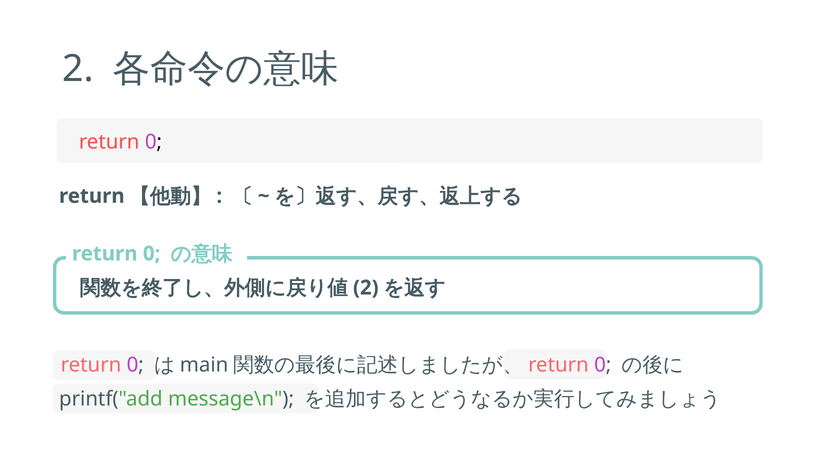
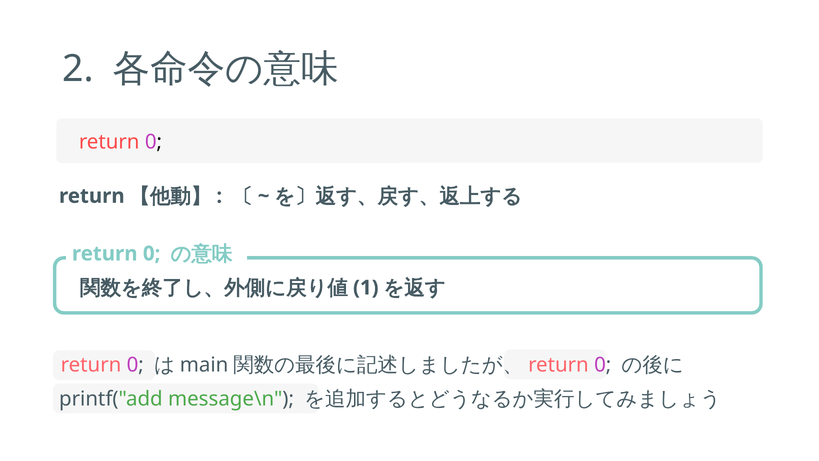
2 at (366, 287): 2 -> 1
